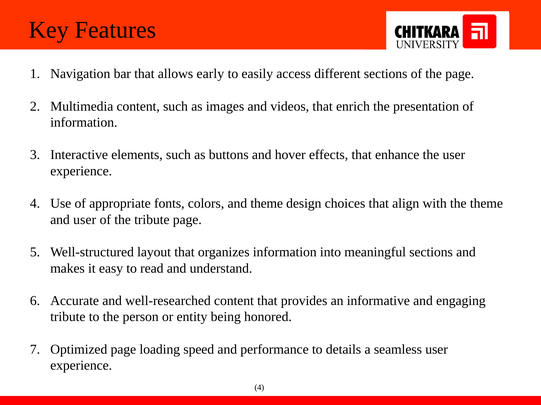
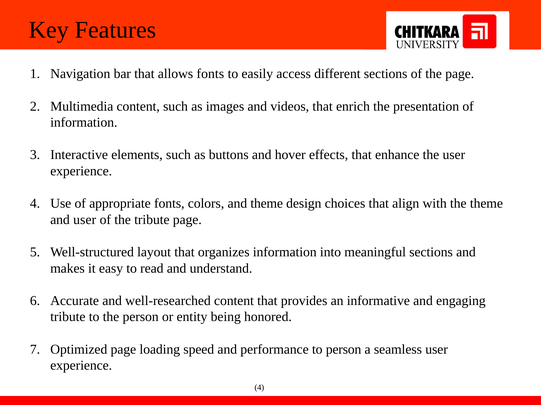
allows early: early -> fonts
to details: details -> person
